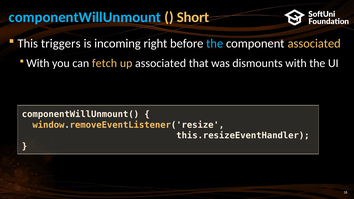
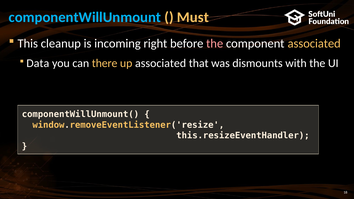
Short: Short -> Must
triggers: triggers -> cleanup
the at (215, 44) colour: light blue -> pink
With at (38, 63): With -> Data
fetch: fetch -> there
